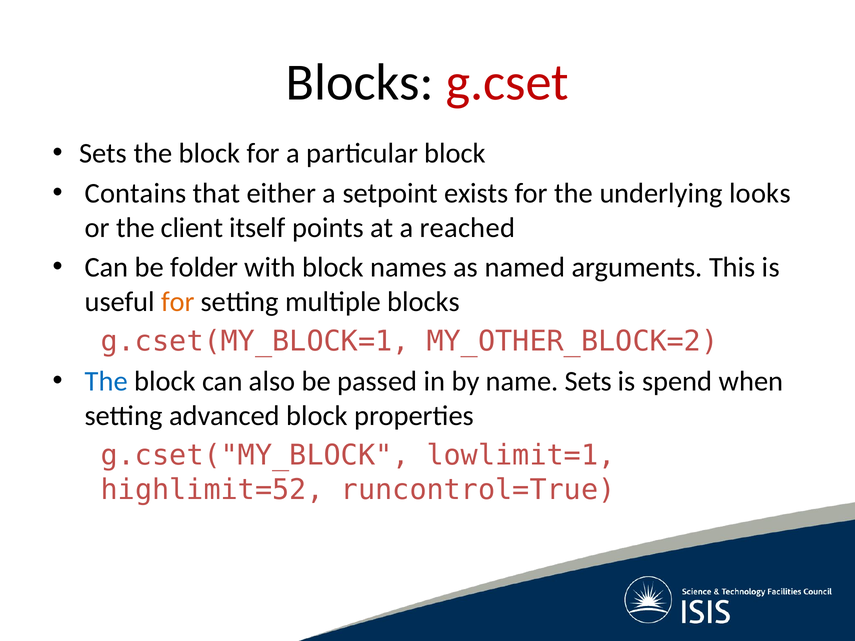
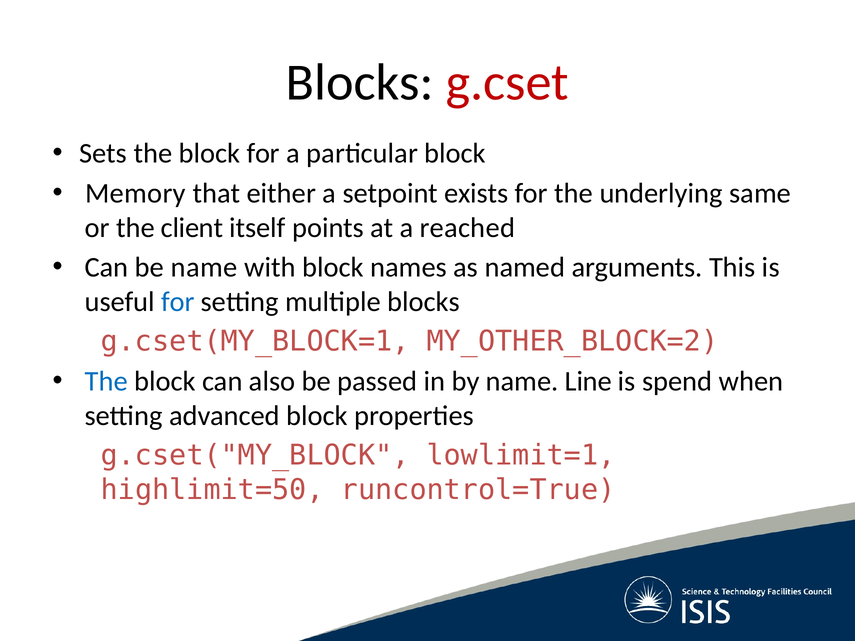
Contains: Contains -> Memory
looks: looks -> same
be folder: folder -> name
for at (178, 302) colour: orange -> blue
name Sets: Sets -> Line
highlimit=52: highlimit=52 -> highlimit=50
